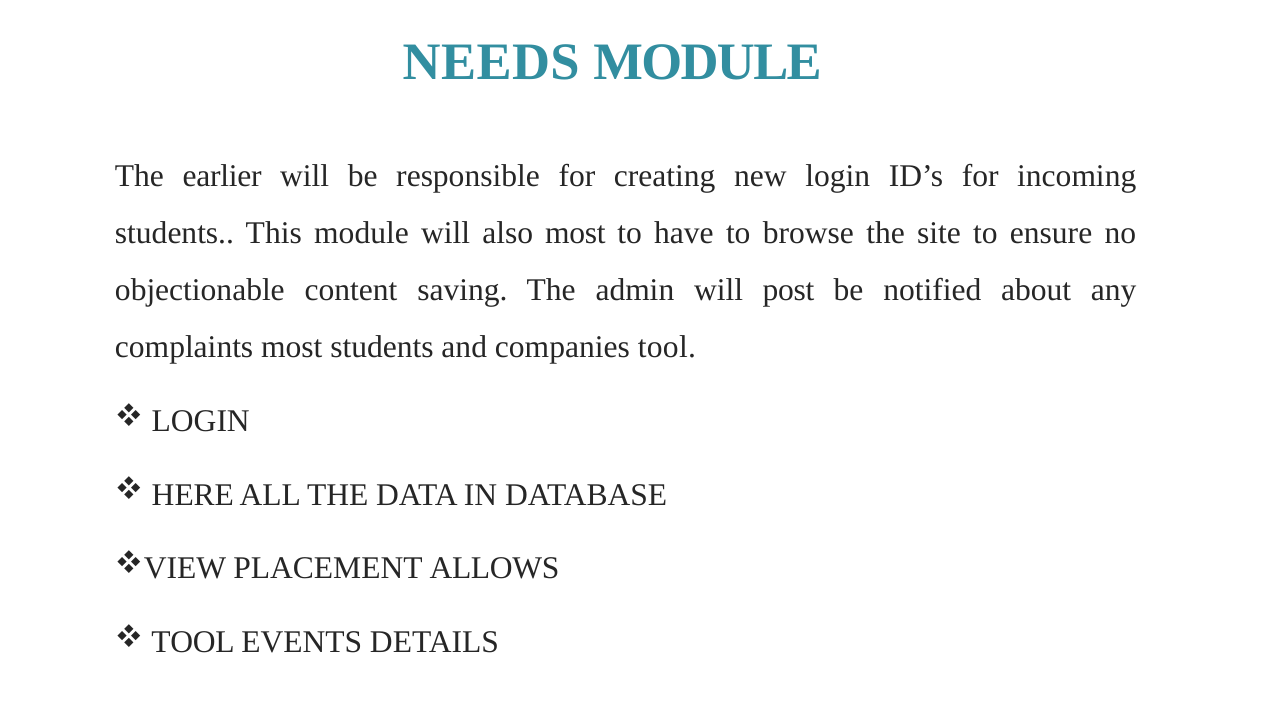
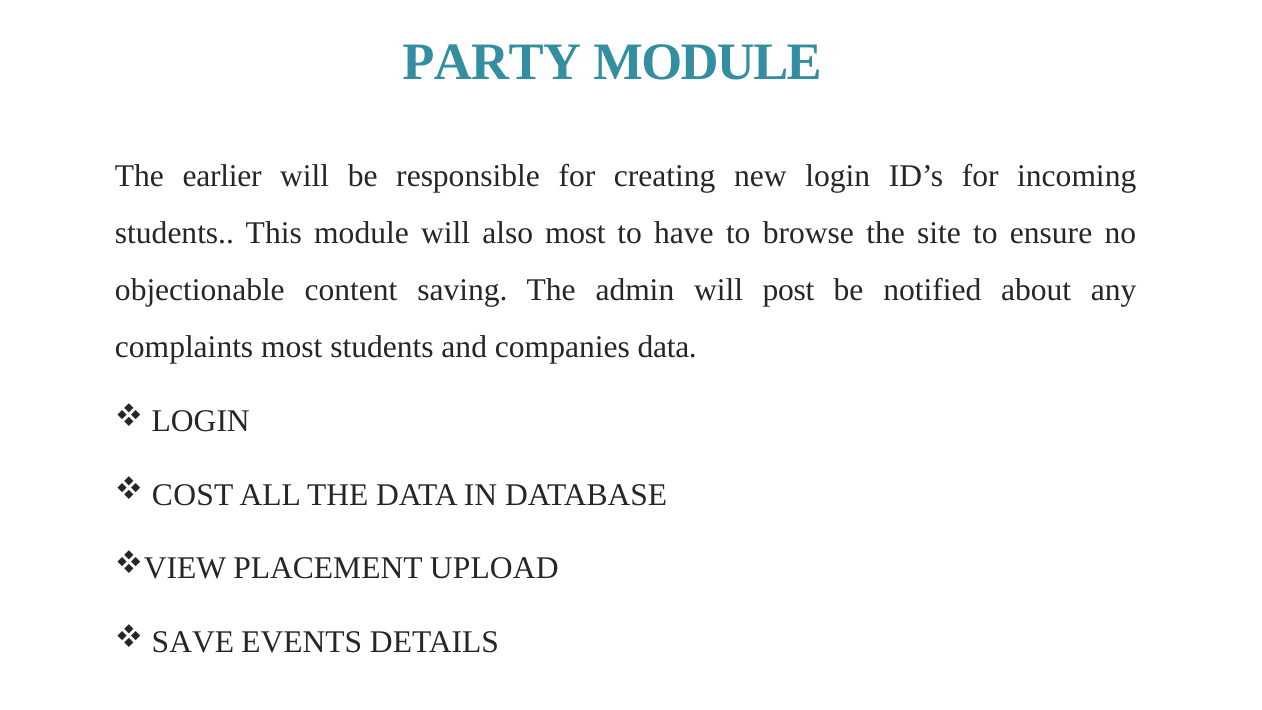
NEEDS: NEEDS -> PARTY
companies tool: tool -> data
HERE: HERE -> COST
ALLOWS: ALLOWS -> UPLOAD
TOOL at (193, 642): TOOL -> SAVE
